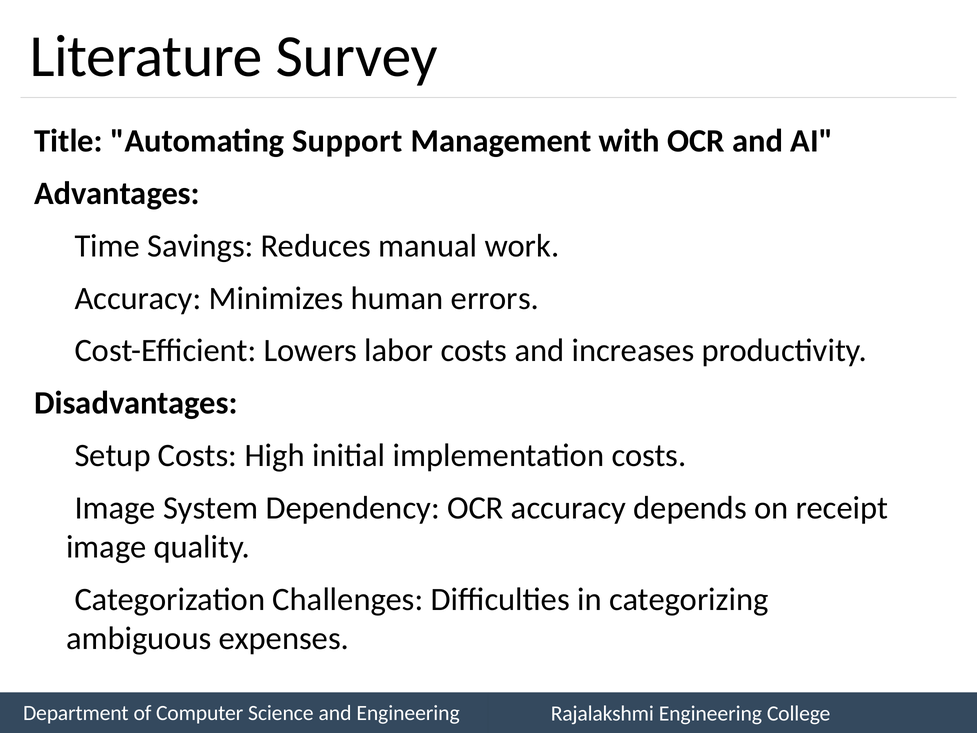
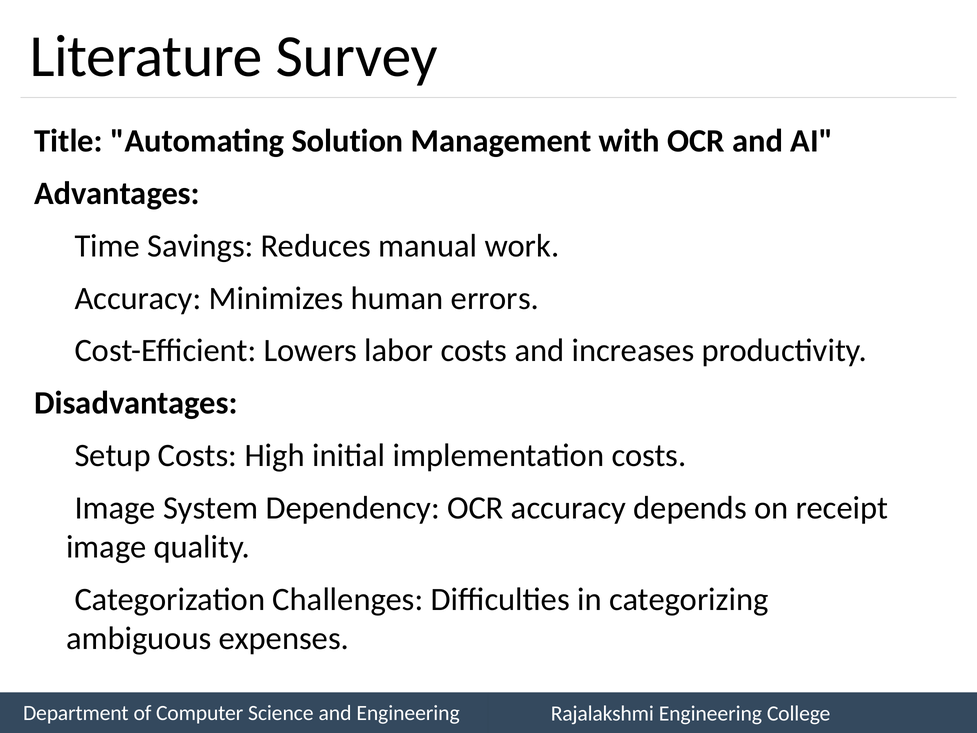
Support: Support -> Solution
